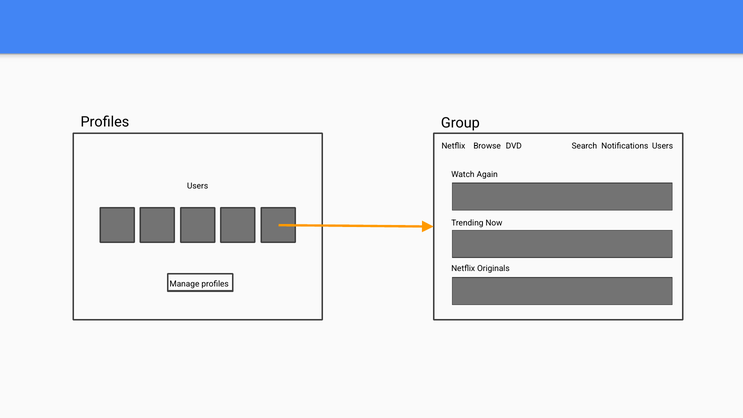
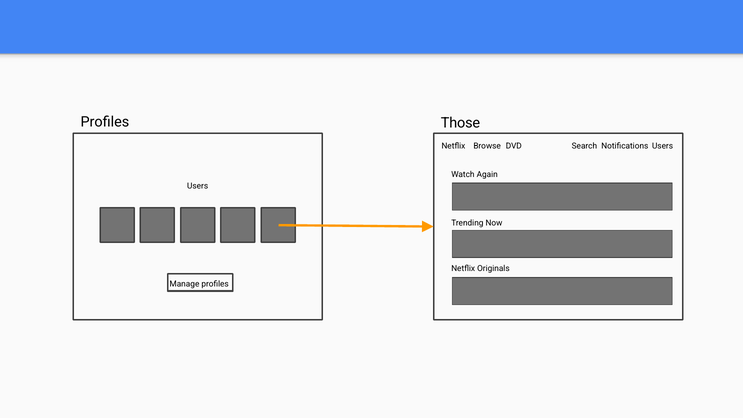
Group: Group -> Those
